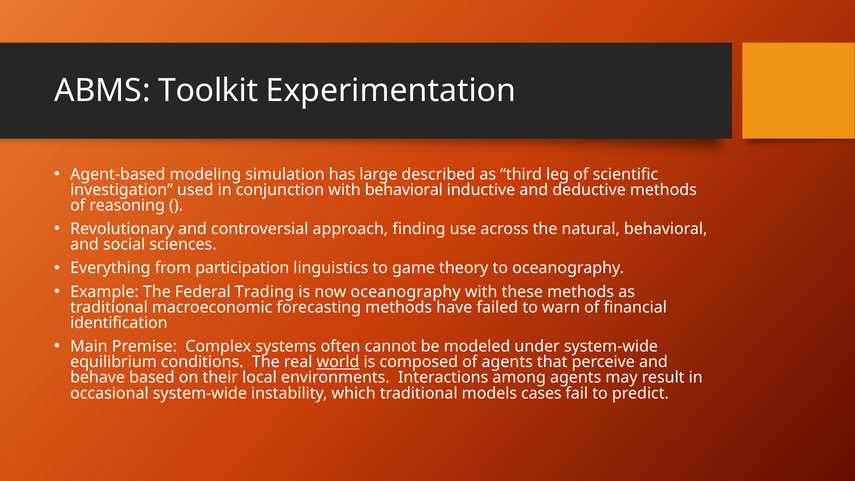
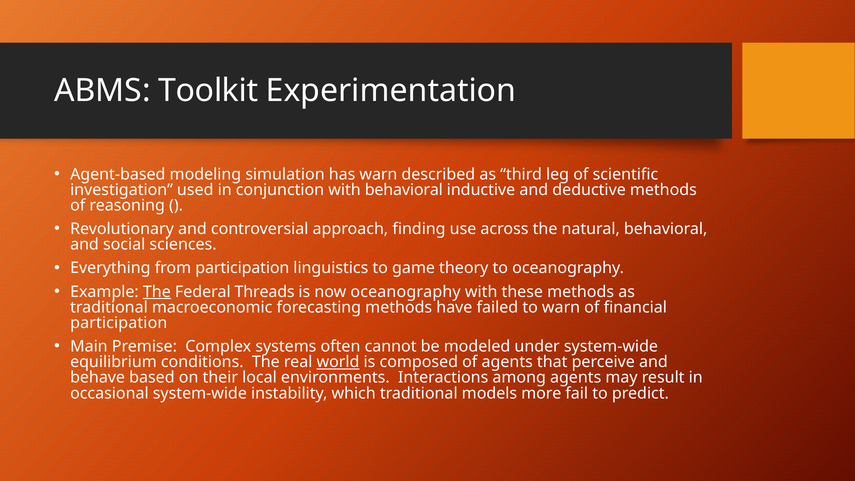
has large: large -> warn
The at (157, 292) underline: none -> present
Trading: Trading -> Threads
identification at (119, 323): identification -> participation
cases: cases -> more
